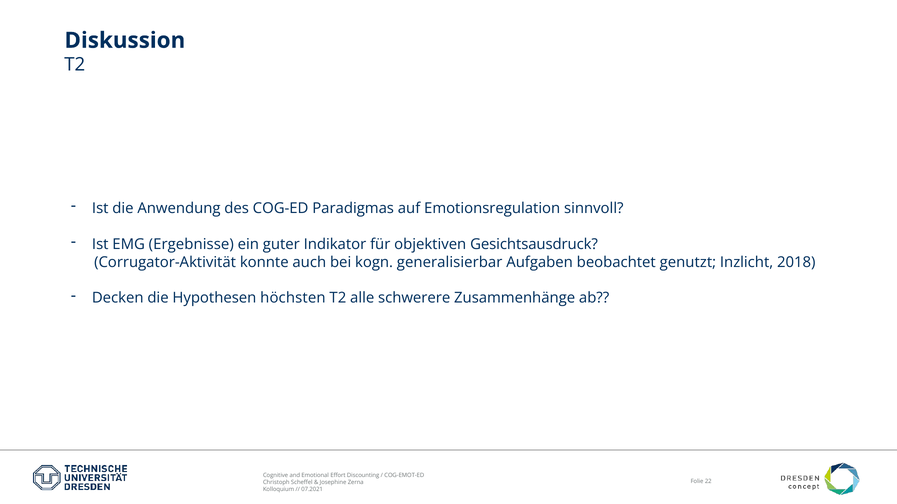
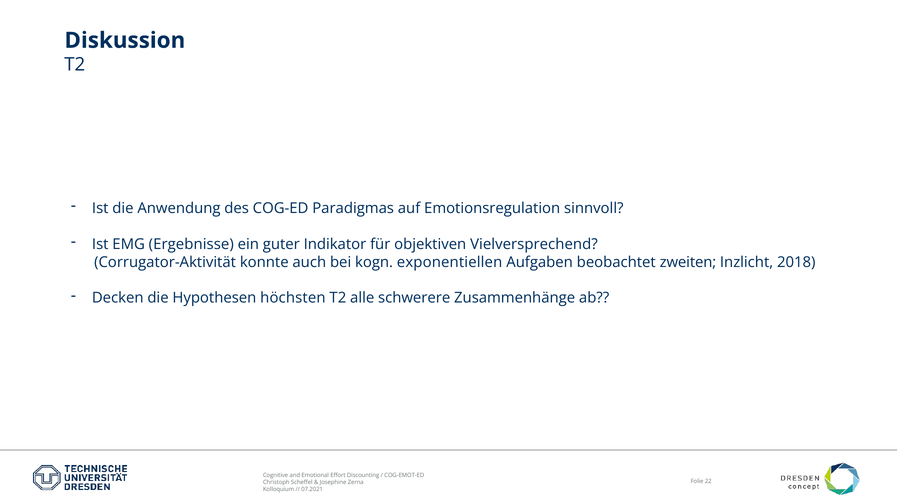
Gesichtsausdruck: Gesichtsausdruck -> Vielversprechend
generalisierbar: generalisierbar -> exponentiellen
genutzt: genutzt -> zweiten
